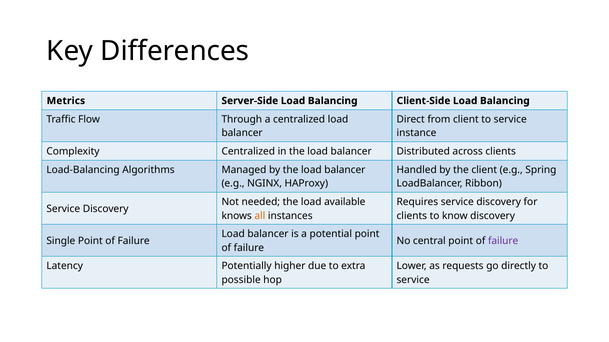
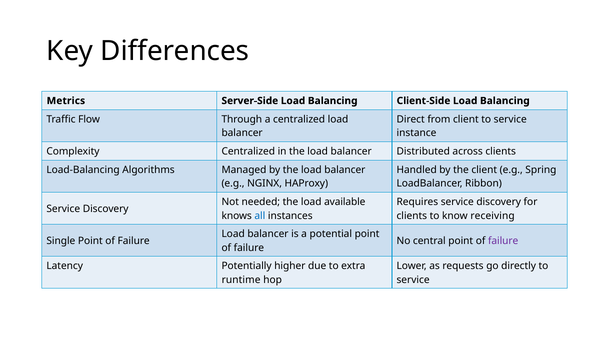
all colour: orange -> blue
know discovery: discovery -> receiving
possible: possible -> runtime
